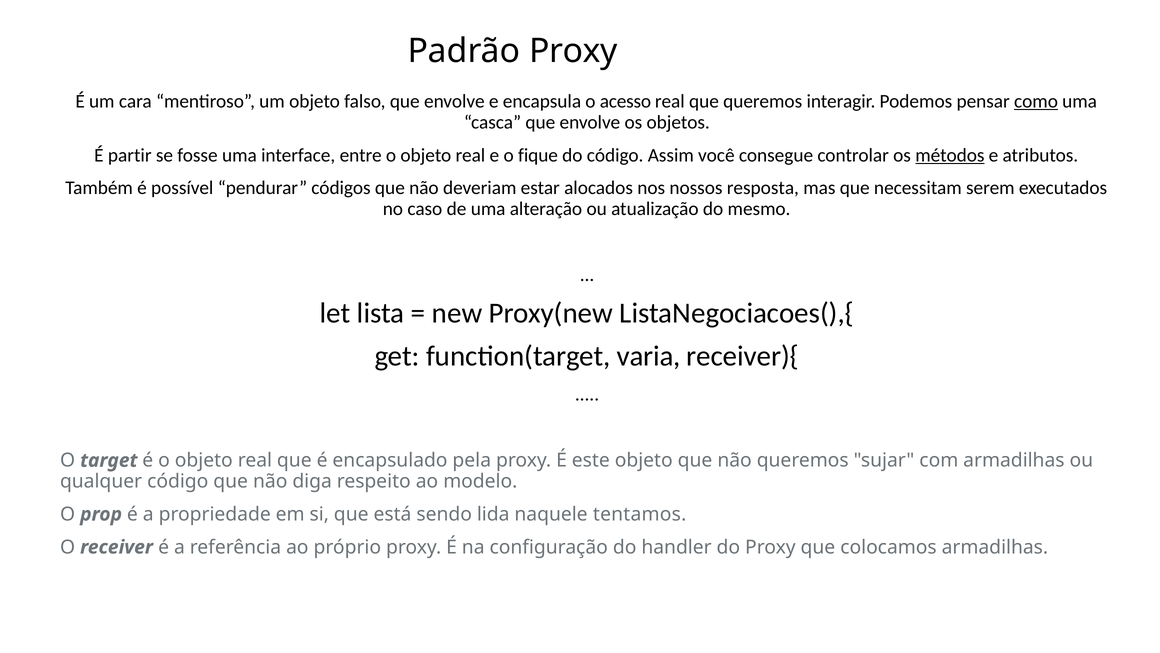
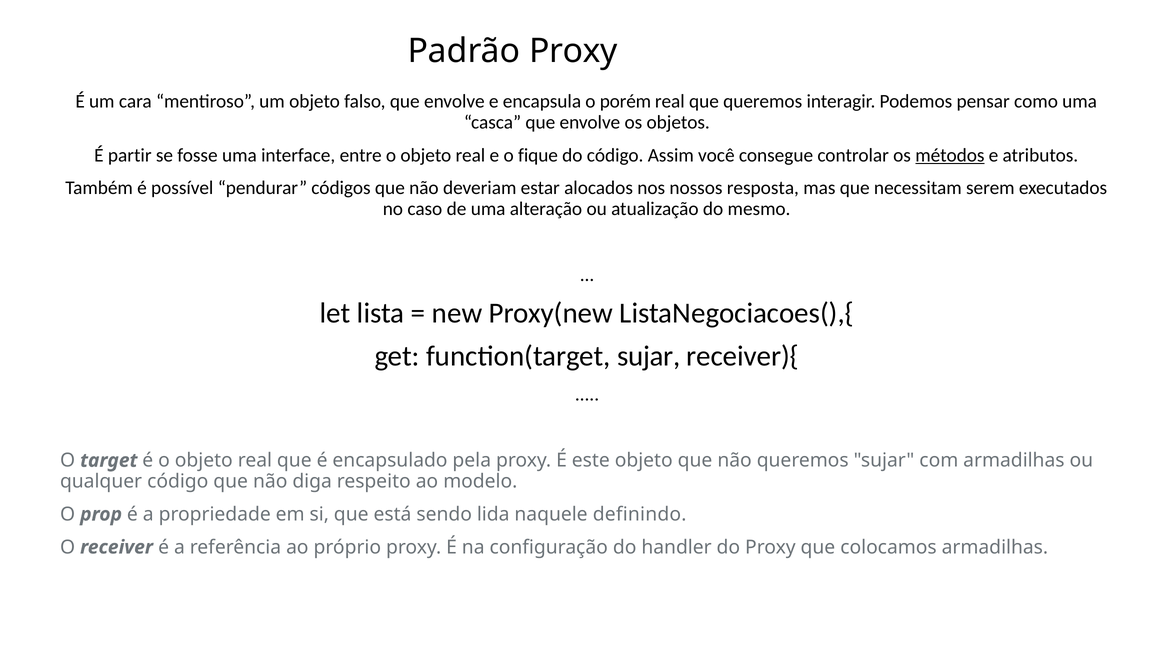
acesso: acesso -> porém
como underline: present -> none
function(target varia: varia -> sujar
tentamos: tentamos -> definindo
